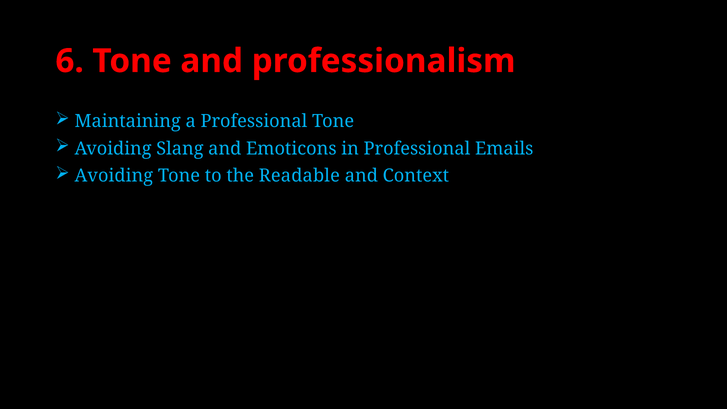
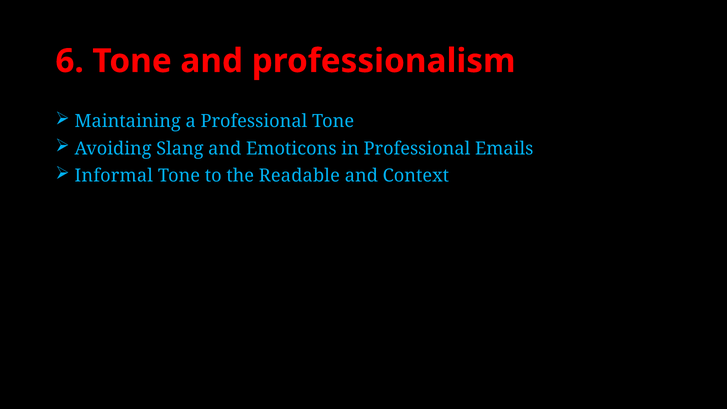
Avoiding at (114, 176): Avoiding -> Informal
